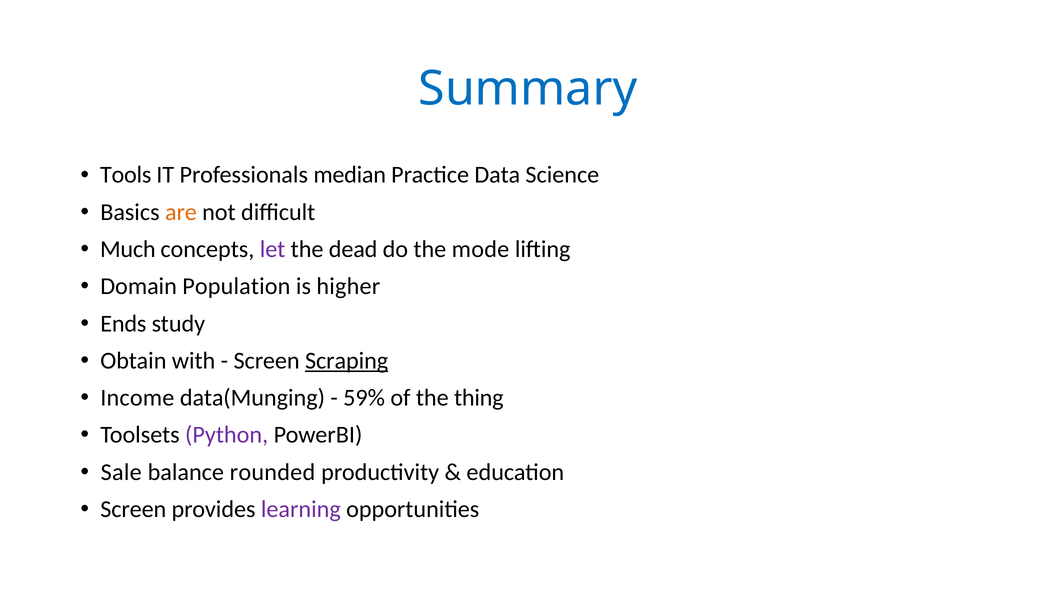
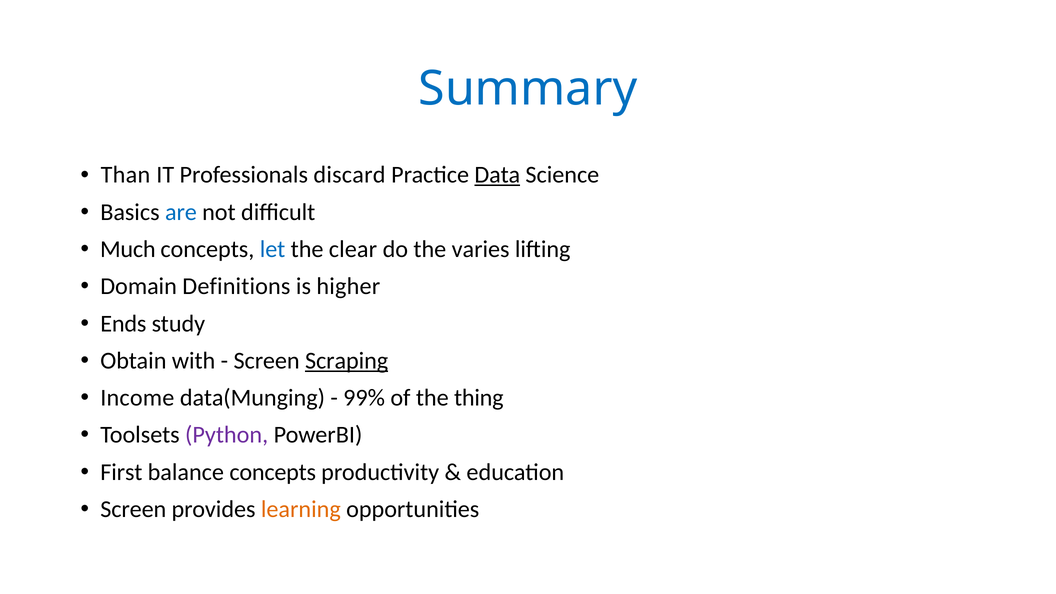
Tools: Tools -> Than
median: median -> discard
Data underline: none -> present
are colour: orange -> blue
let colour: purple -> blue
dead: dead -> clear
mode: mode -> varies
Population: Population -> Definitions
59%: 59% -> 99%
Sale: Sale -> First
balance rounded: rounded -> concepts
learning colour: purple -> orange
